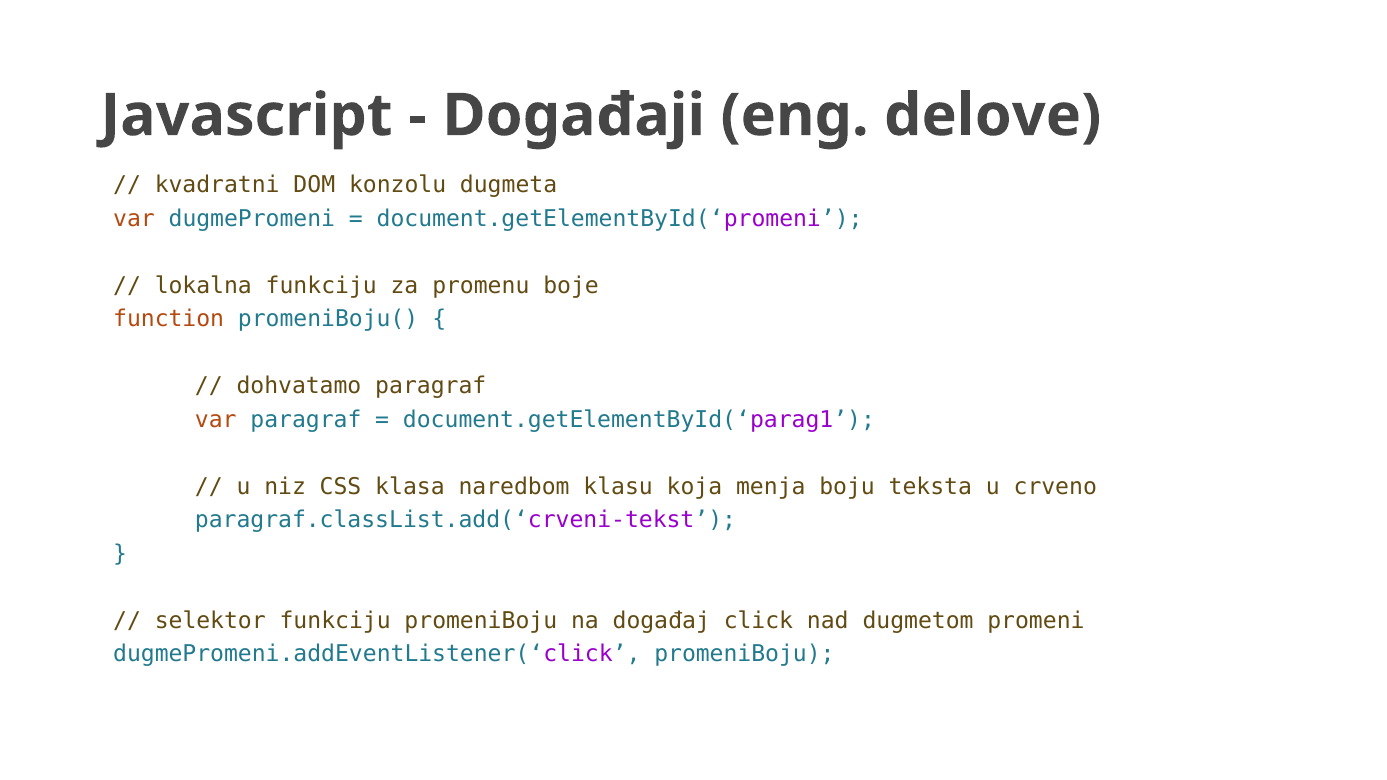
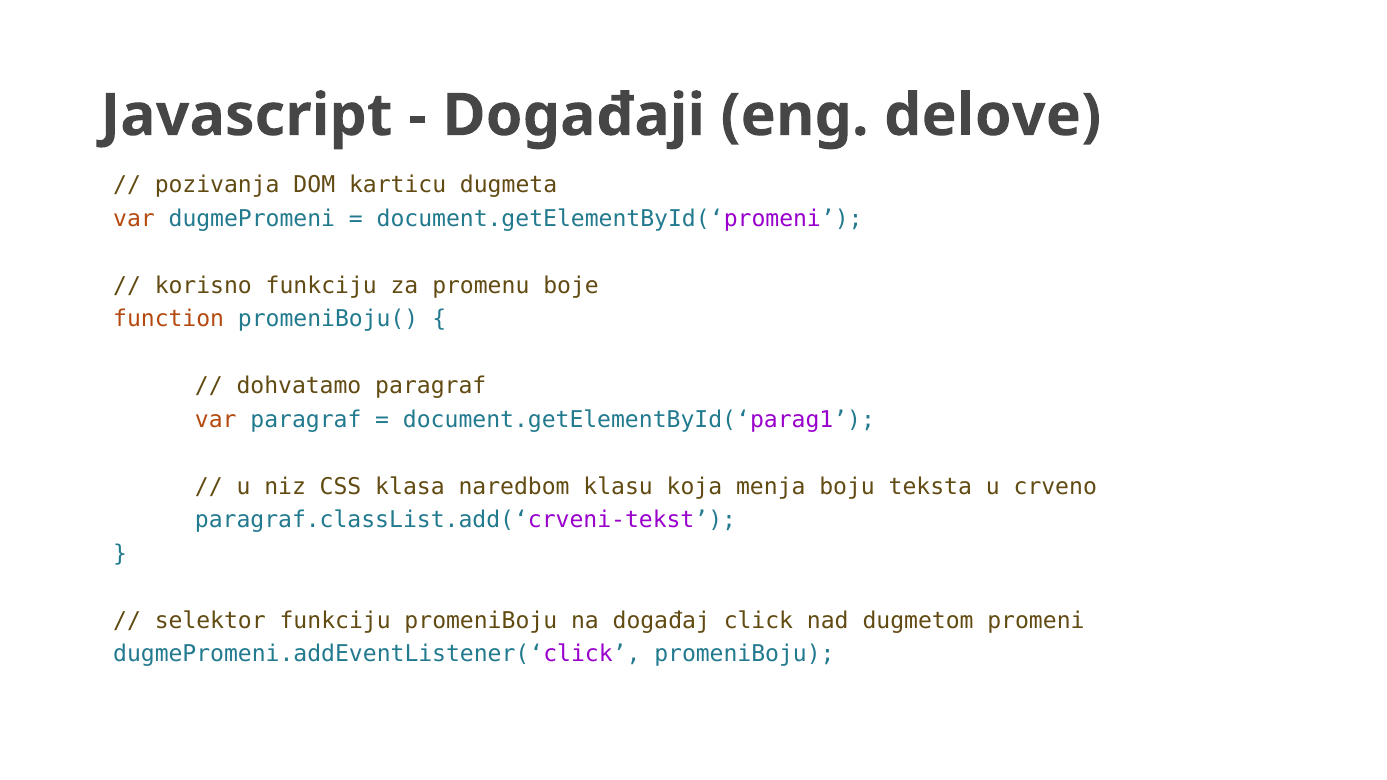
kvadratni: kvadratni -> pozivanja
konzolu: konzolu -> karticu
lokalna: lokalna -> korisno
